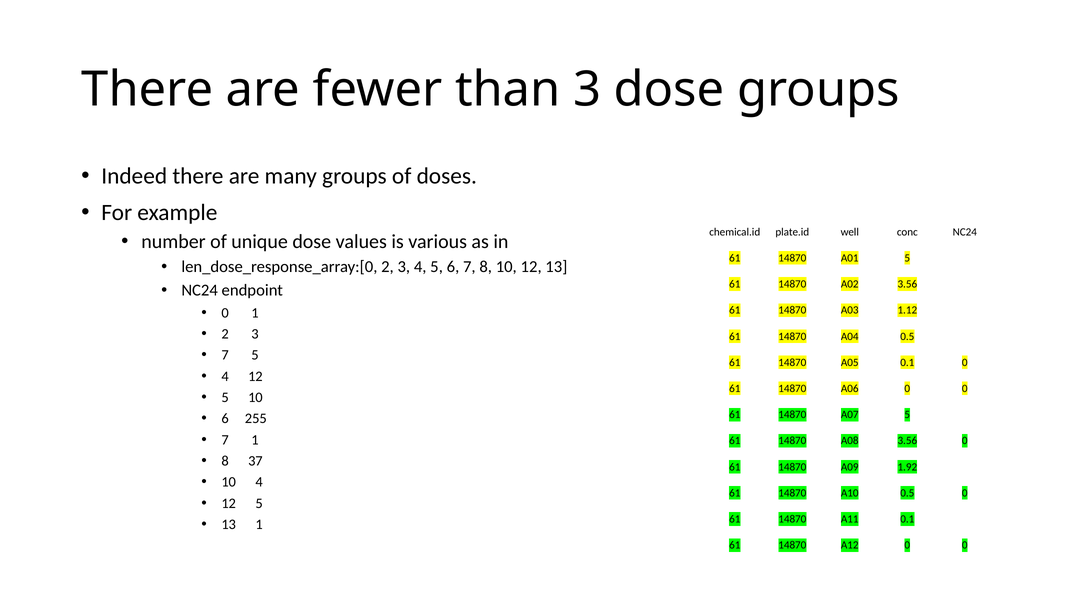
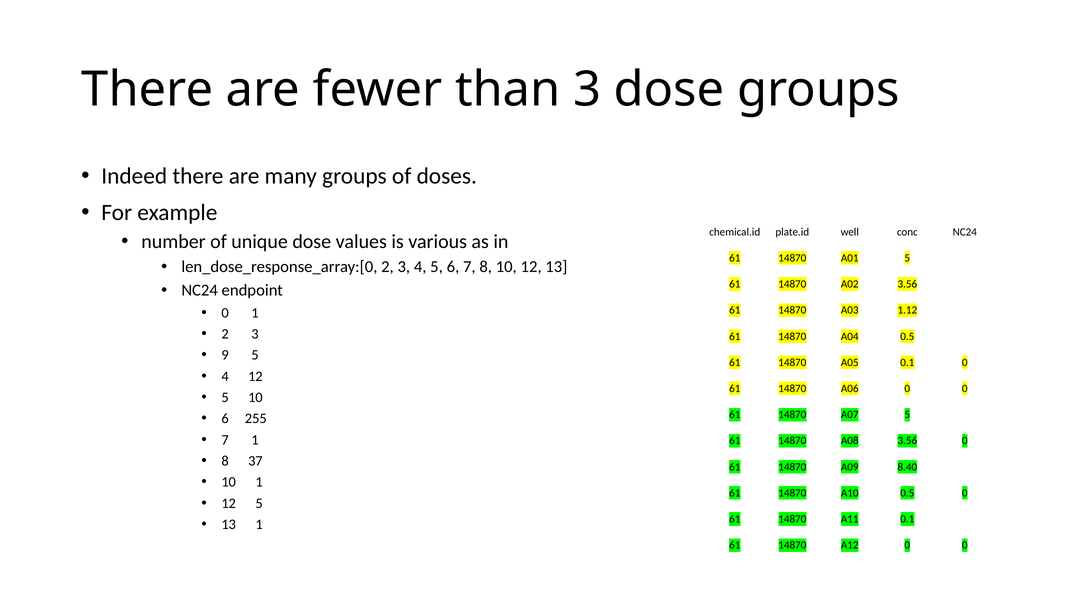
7 at (225, 355): 7 -> 9
1.92: 1.92 -> 8.40
10 4: 4 -> 1
